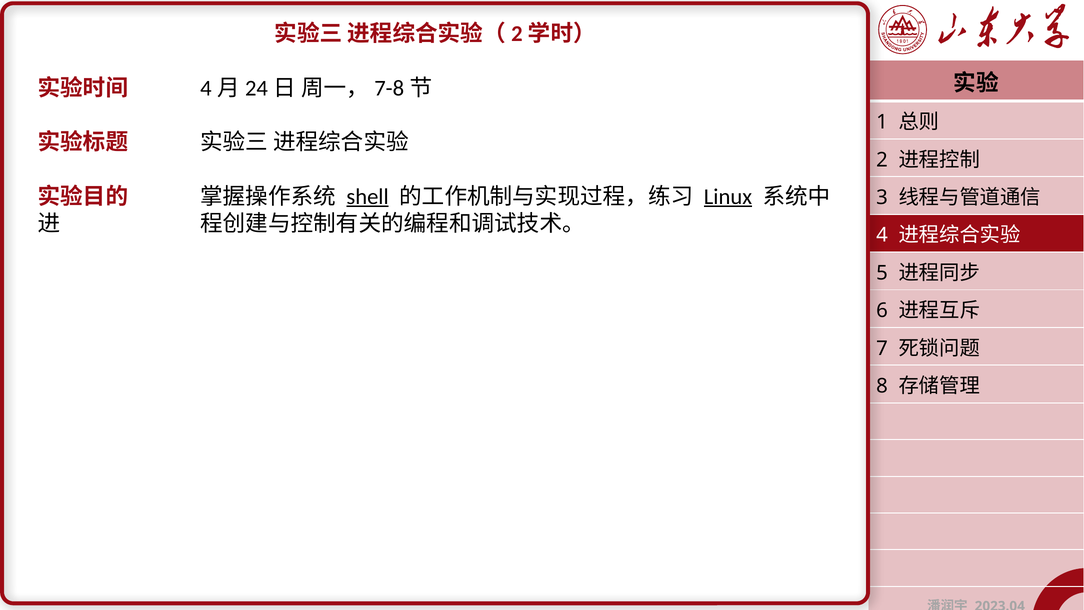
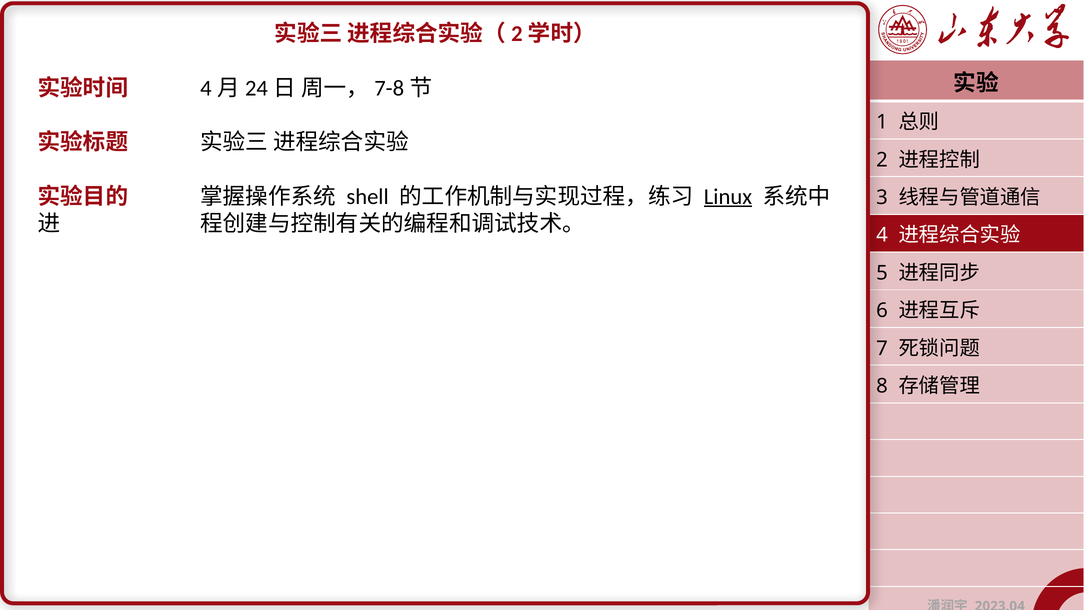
shell underline: present -> none
